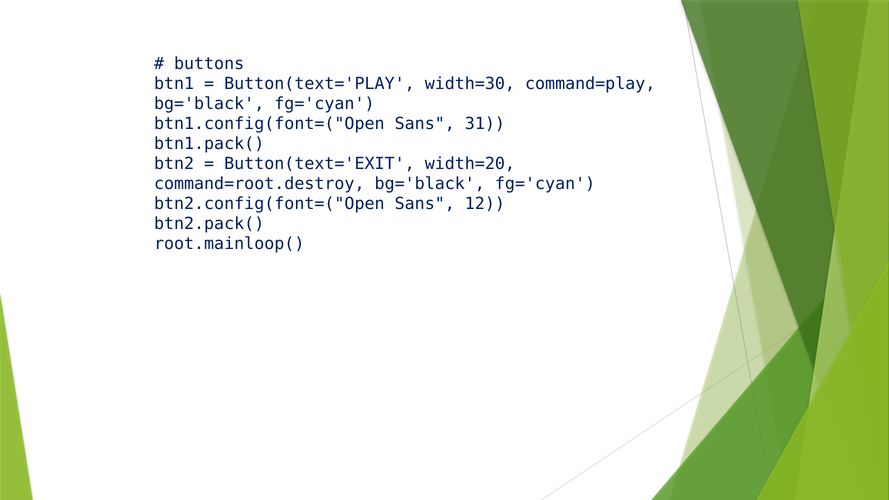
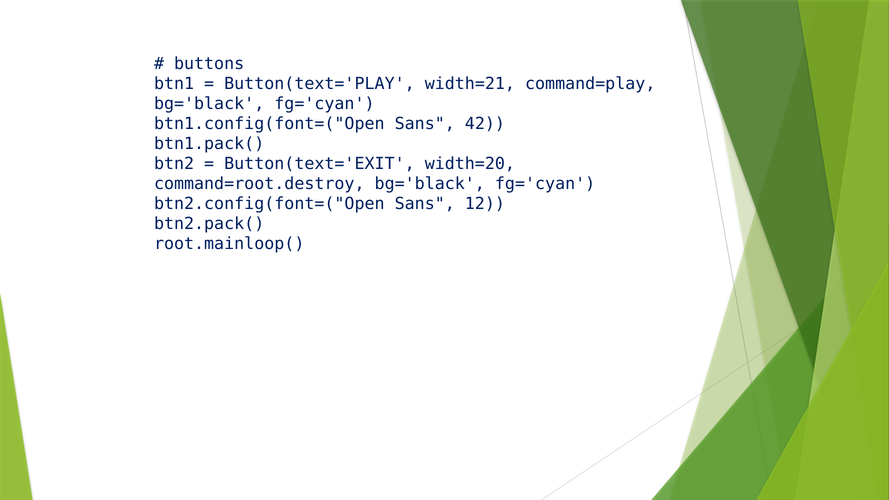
width=30: width=30 -> width=21
31: 31 -> 42
